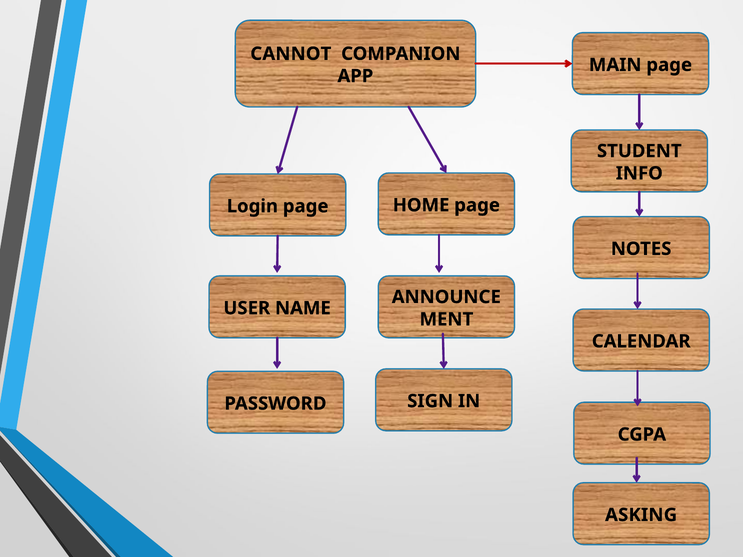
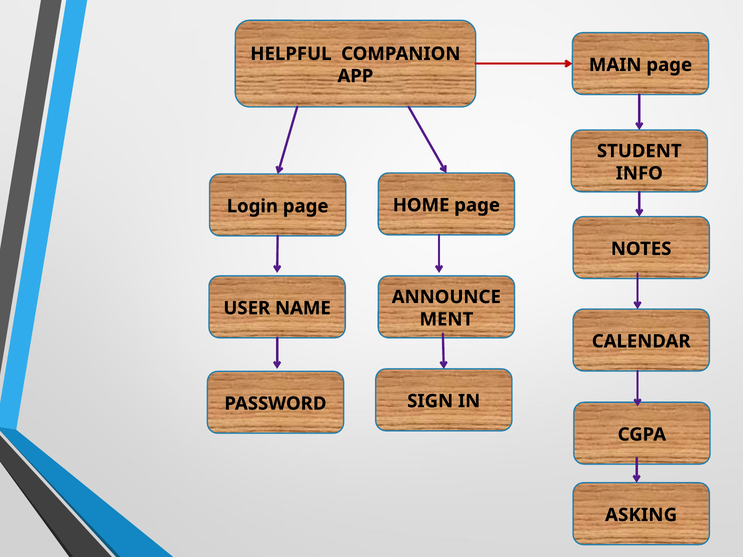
CANNOT: CANNOT -> HELPFUL
